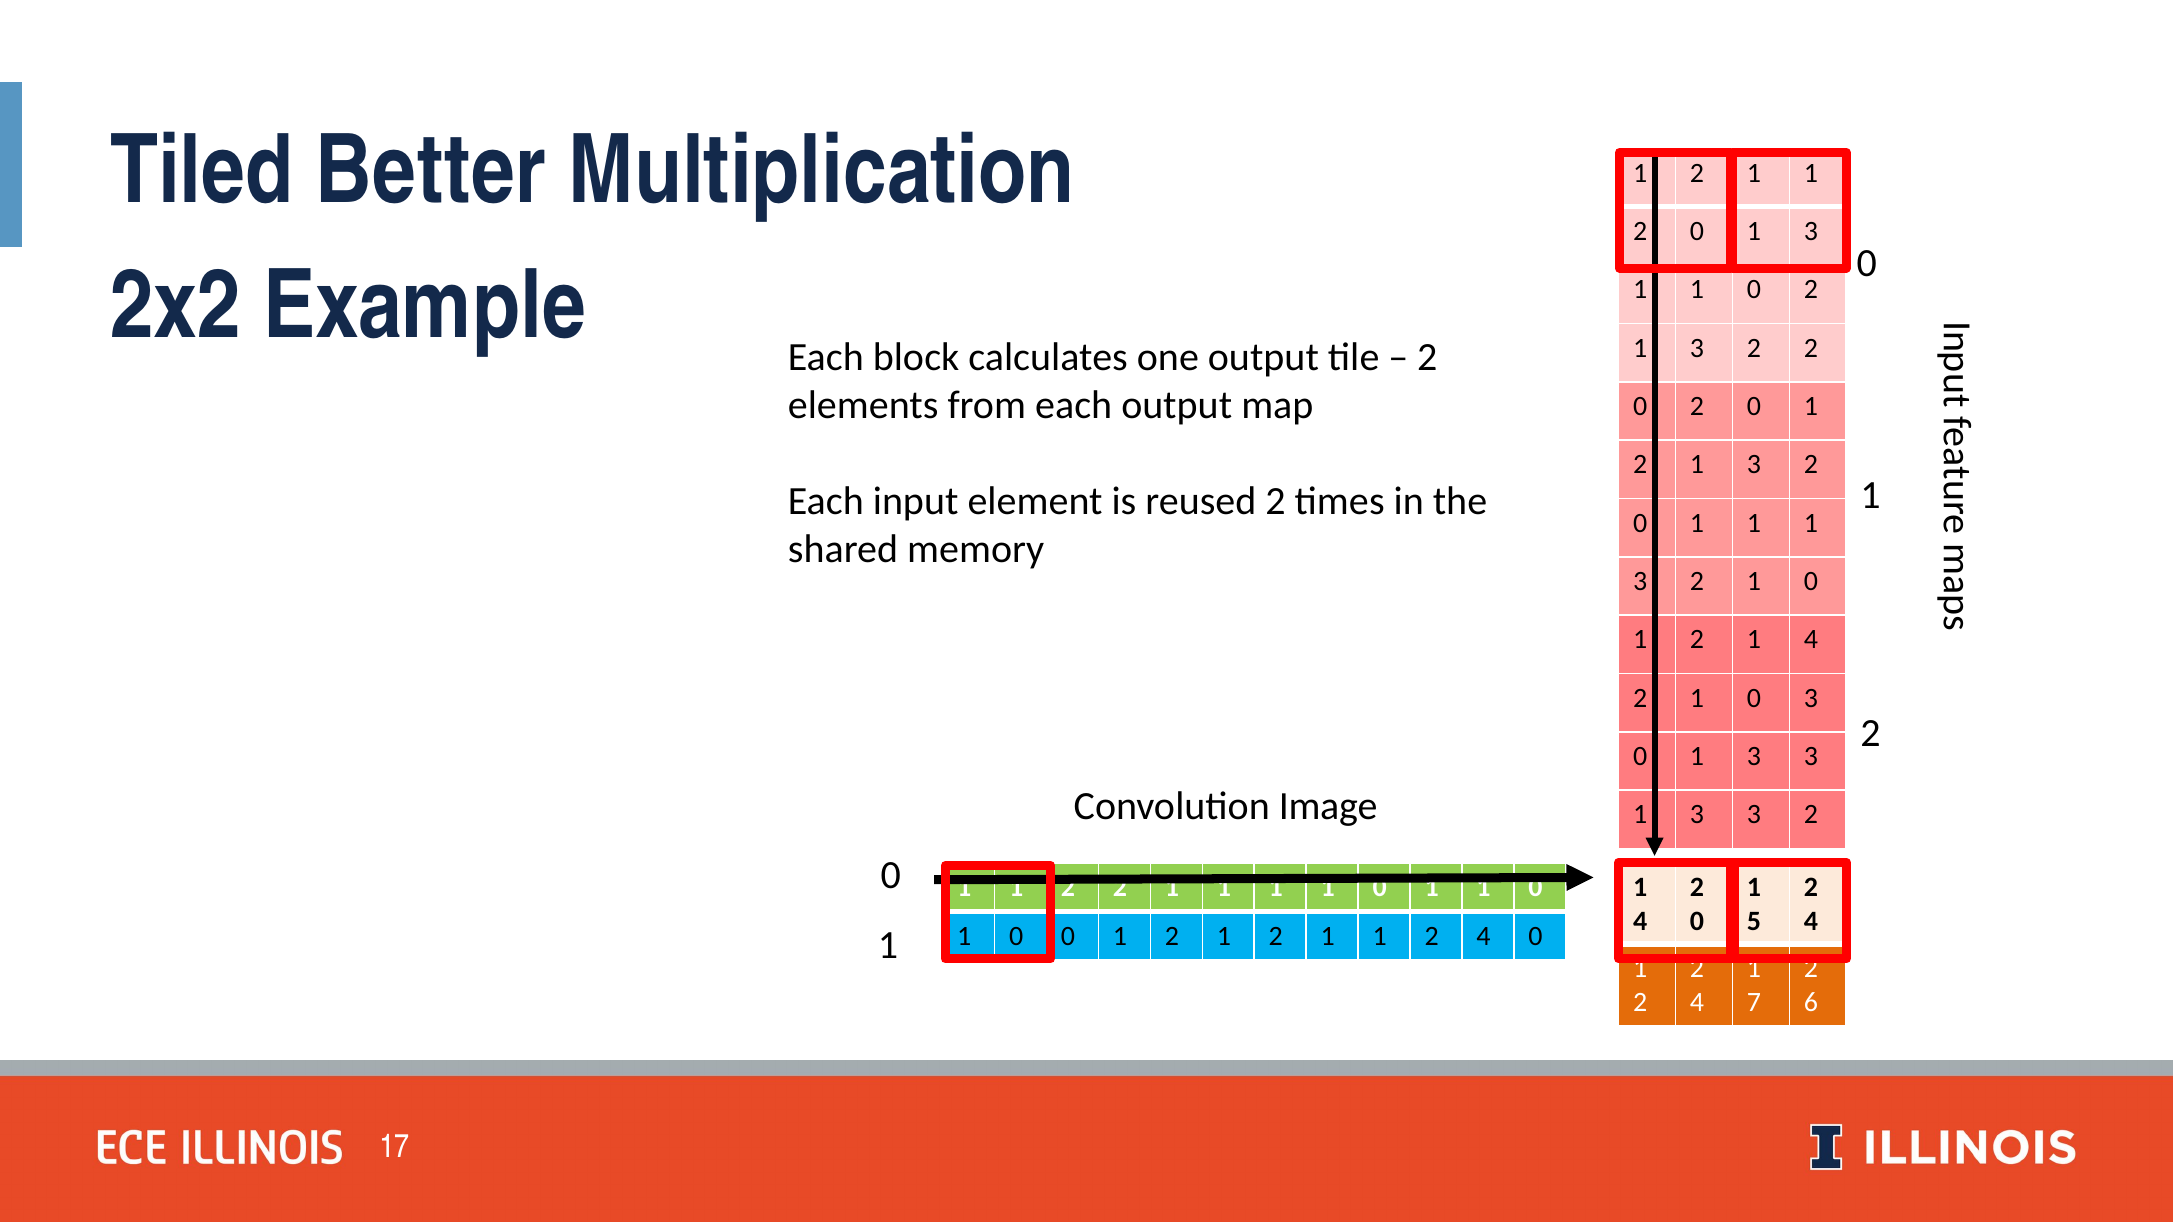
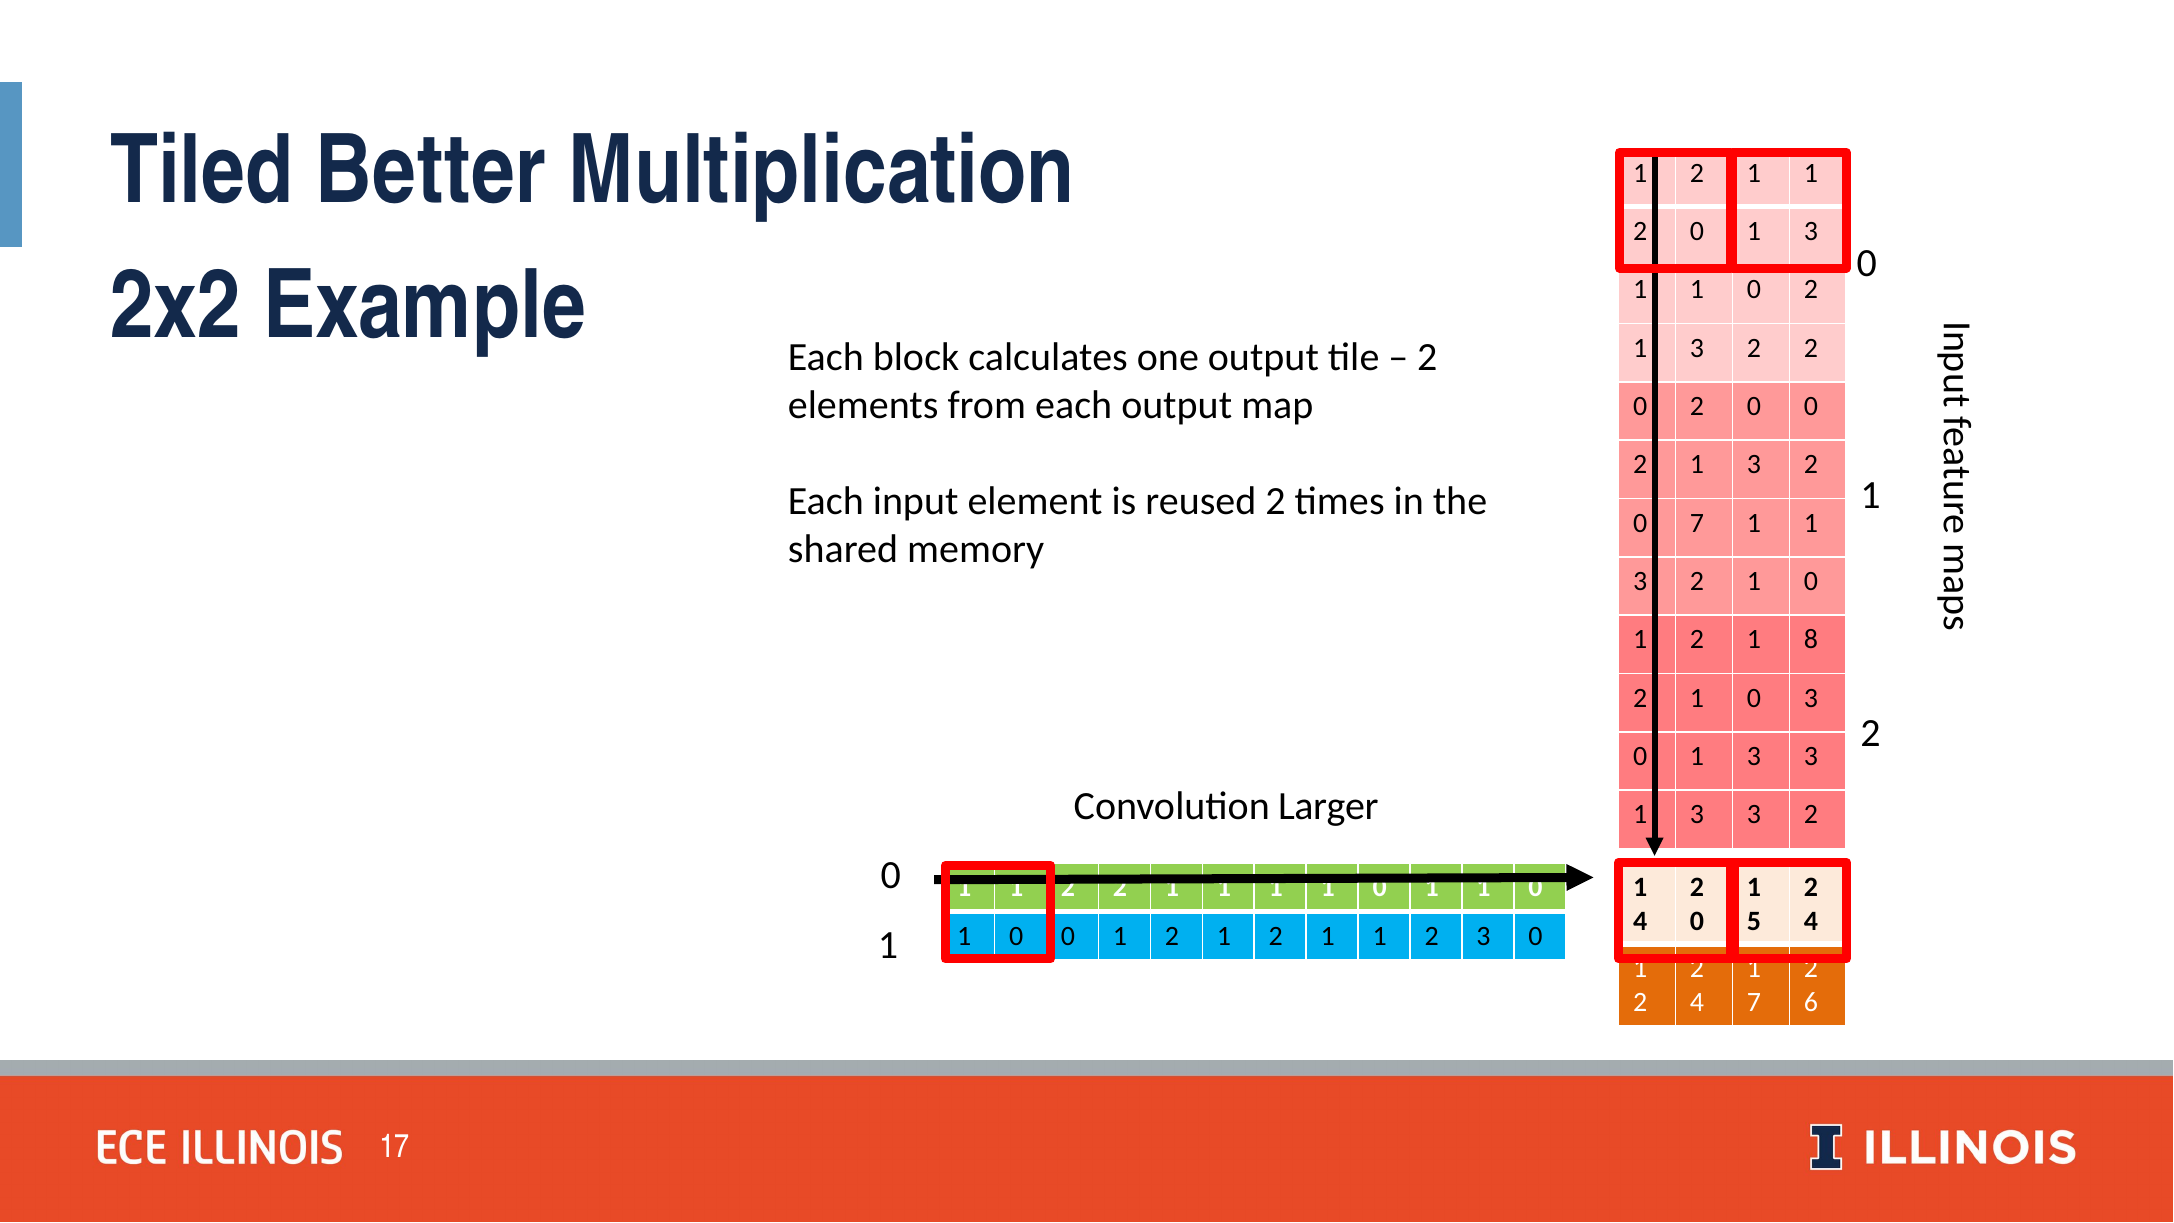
0 2 0 1: 1 -> 0
1 at (1697, 523): 1 -> 7
2 1 4: 4 -> 8
Image: Image -> Larger
1 2 4: 4 -> 3
